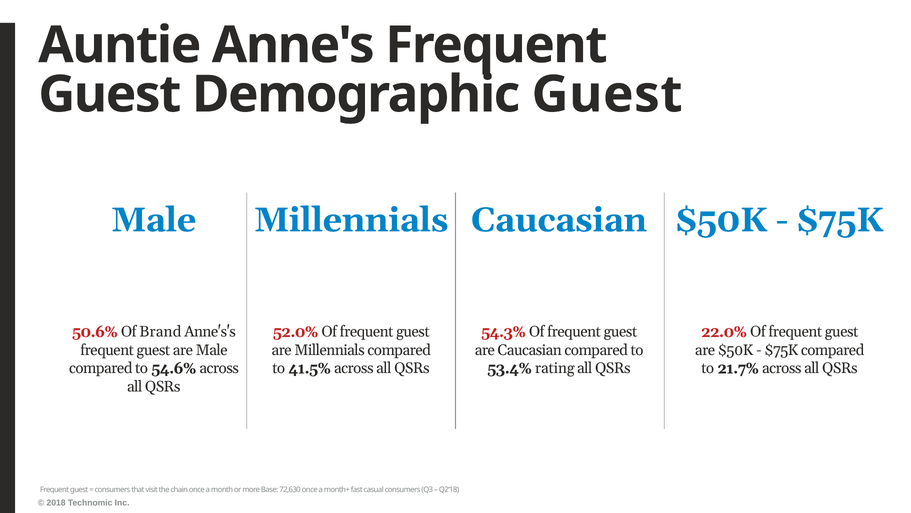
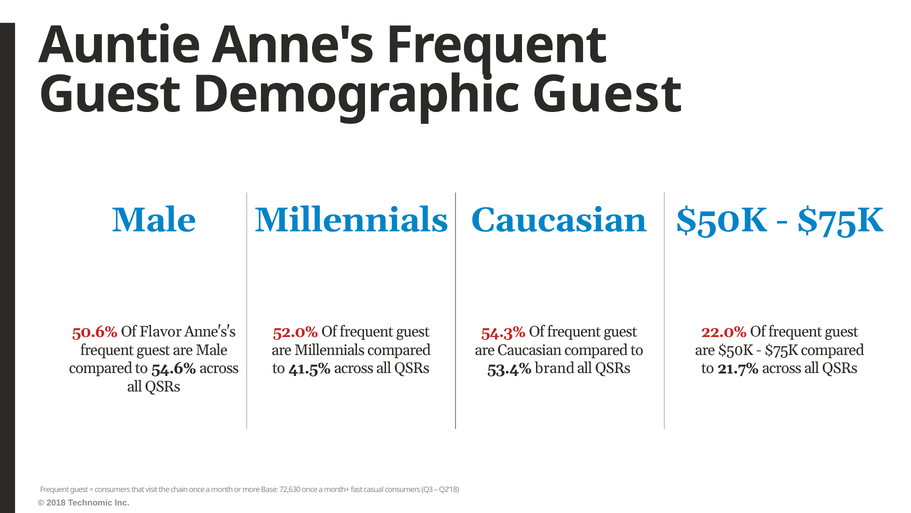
Brand: Brand -> Flavor
rating: rating -> brand
